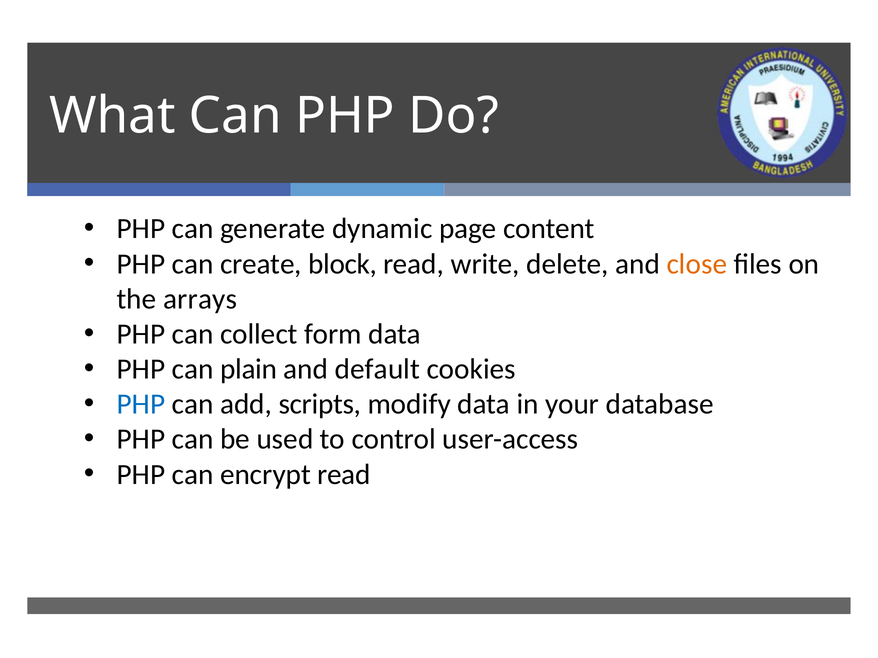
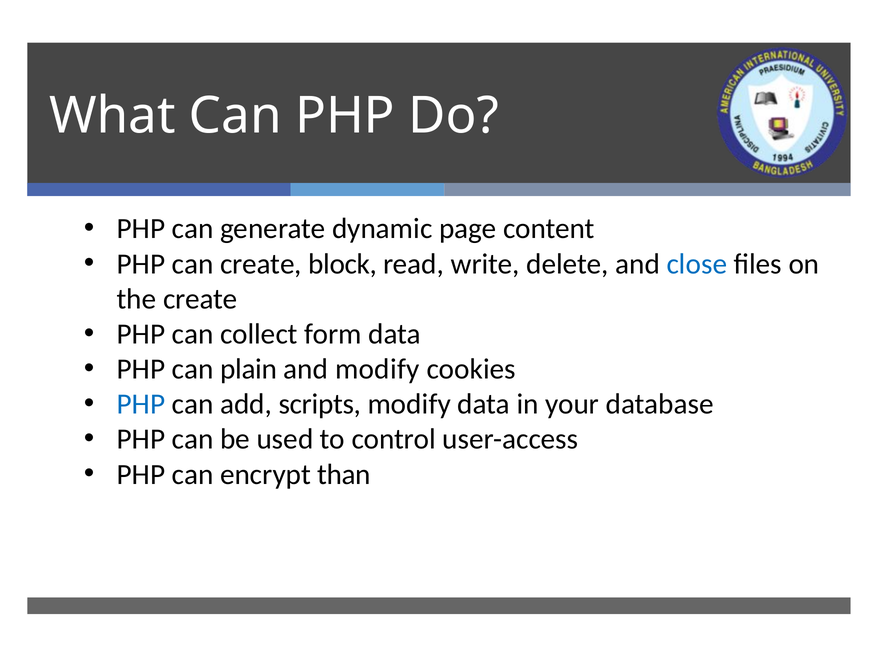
close colour: orange -> blue
the arrays: arrays -> create
and default: default -> modify
encrypt read: read -> than
